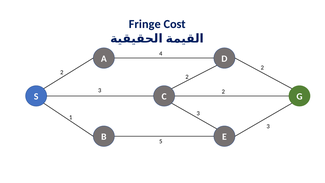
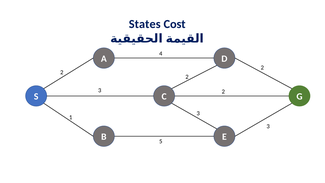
Fringe: Fringe -> States
